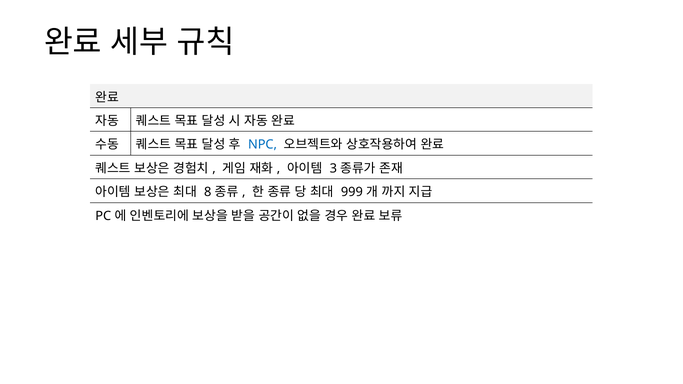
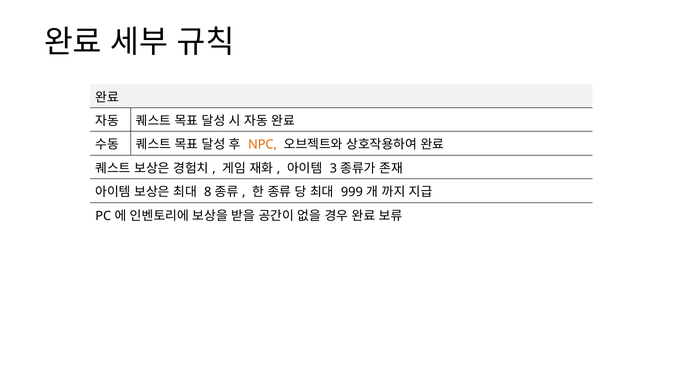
NPC colour: blue -> orange
